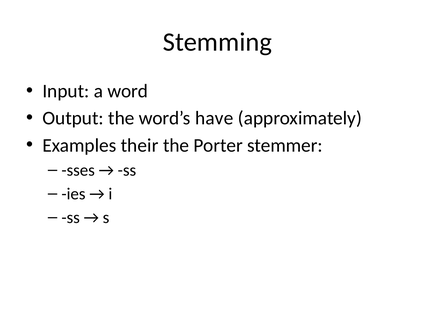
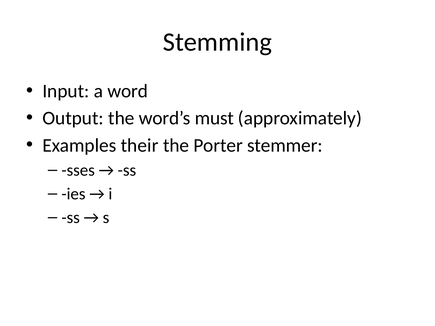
have: have -> must
